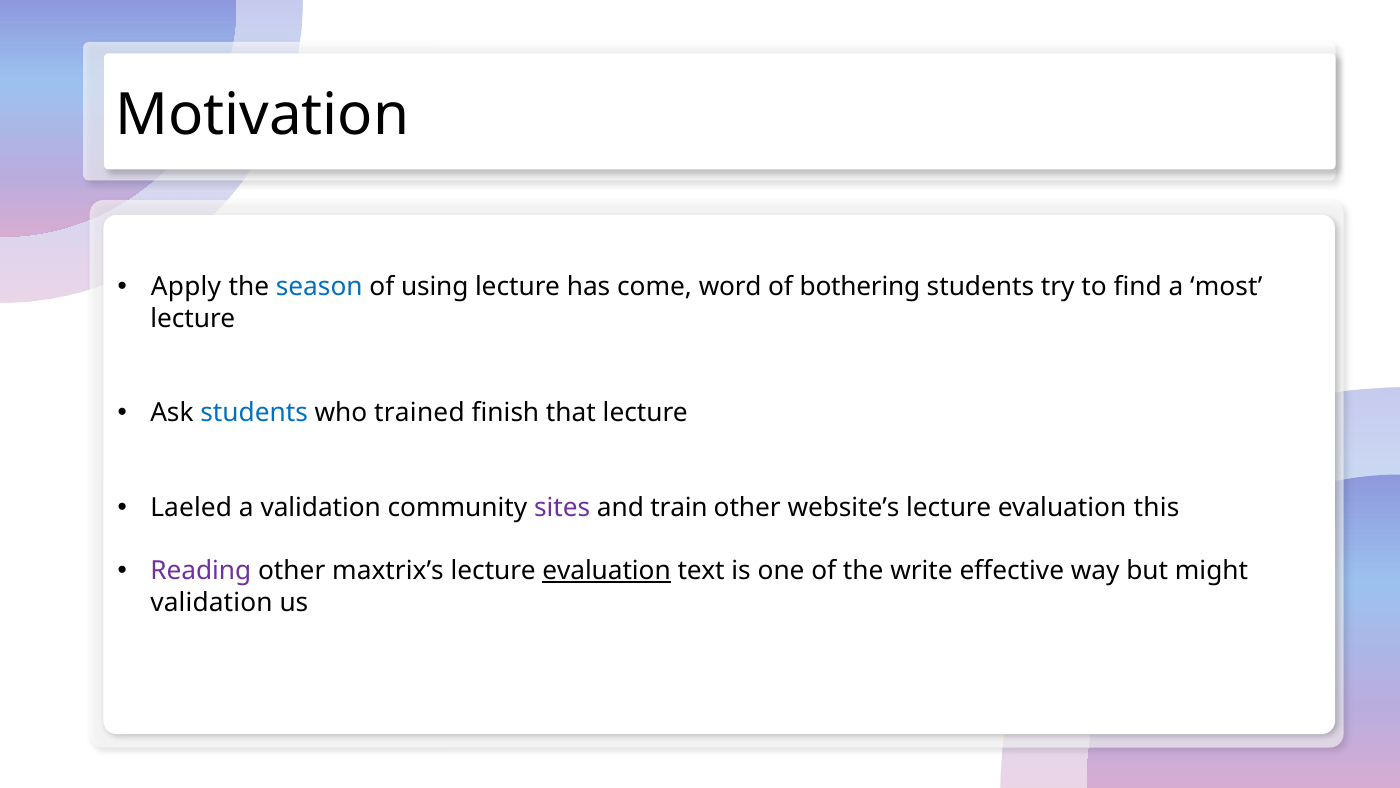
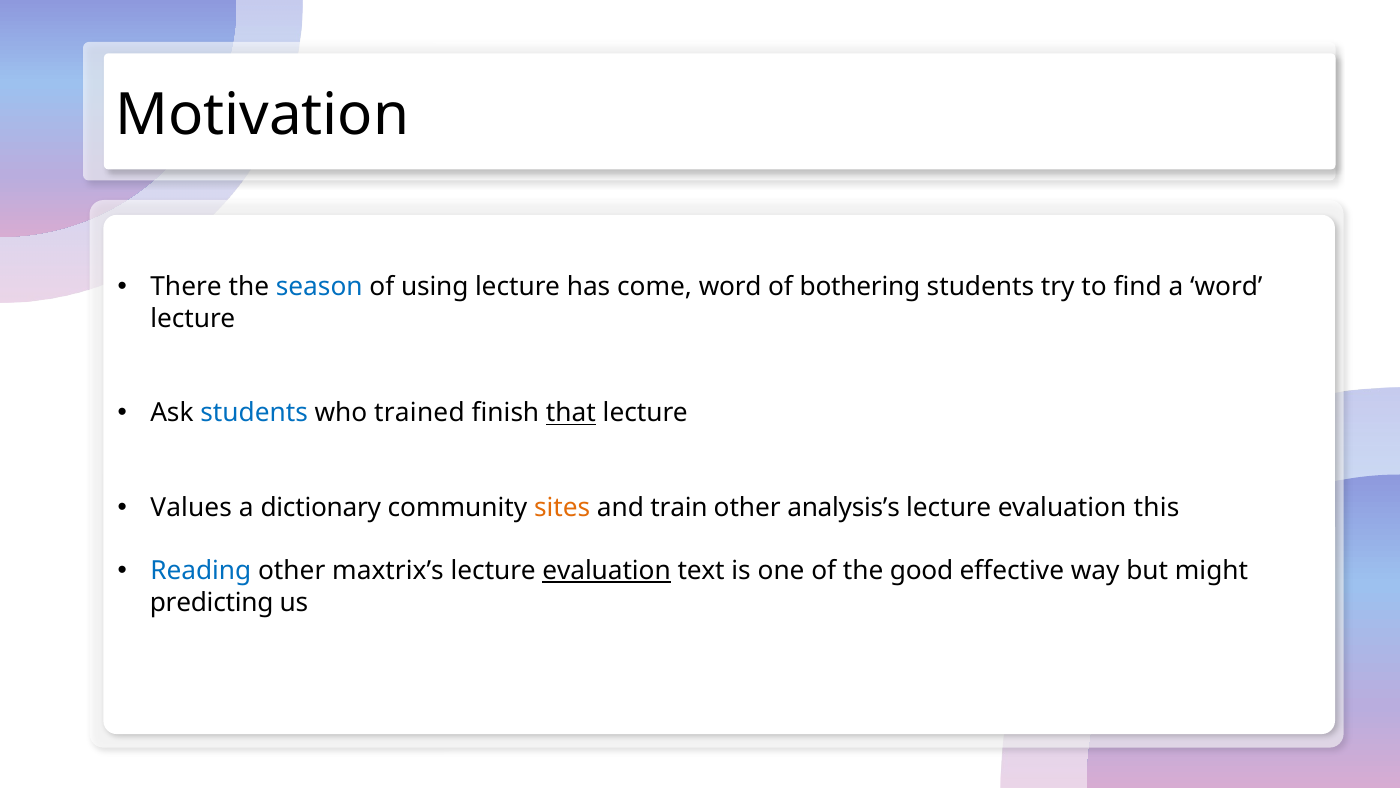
Apply: Apply -> There
a most: most -> word
that underline: none -> present
Laeled: Laeled -> Values
a validation: validation -> dictionary
sites colour: purple -> orange
website’s: website’s -> analysis’s
Reading colour: purple -> blue
write: write -> good
validation at (211, 602): validation -> predicting
